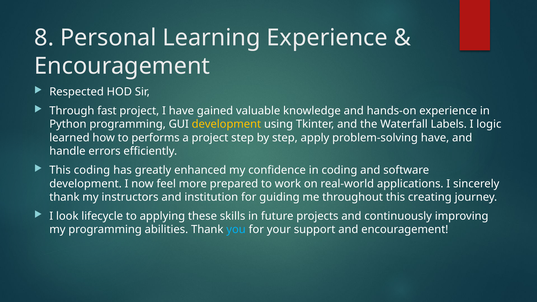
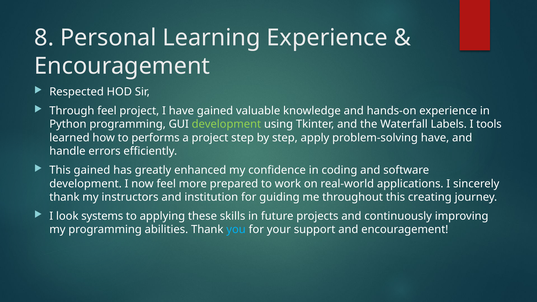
Through fast: fast -> feel
development at (226, 124) colour: yellow -> light green
logic: logic -> tools
This coding: coding -> gained
lifecycle: lifecycle -> systems
